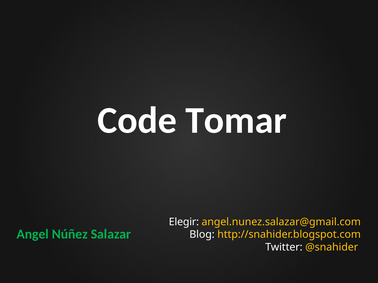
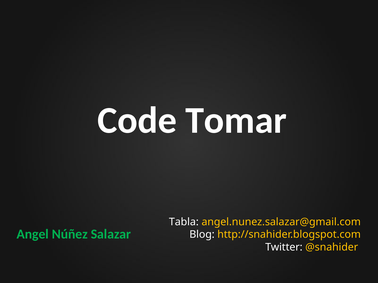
Elegir: Elegir -> Tabla
